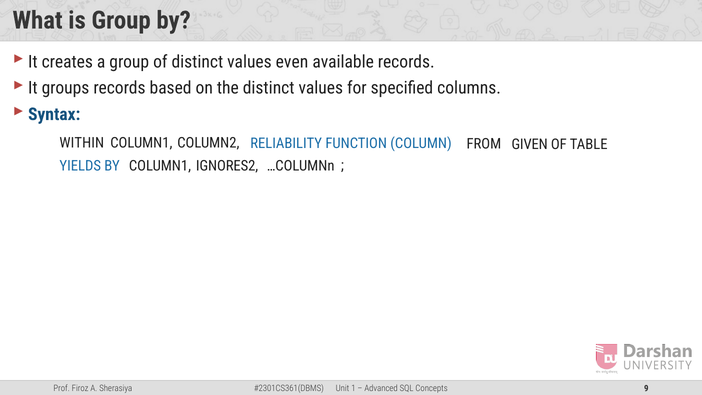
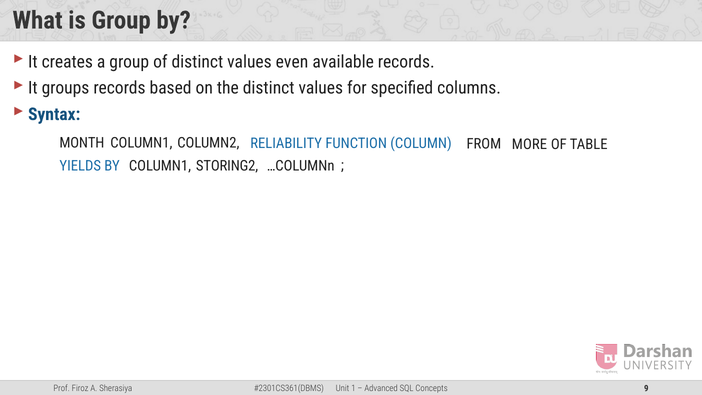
WITHIN: WITHIN -> MONTH
GIVEN: GIVEN -> MORE
IGNORES2: IGNORES2 -> STORING2
